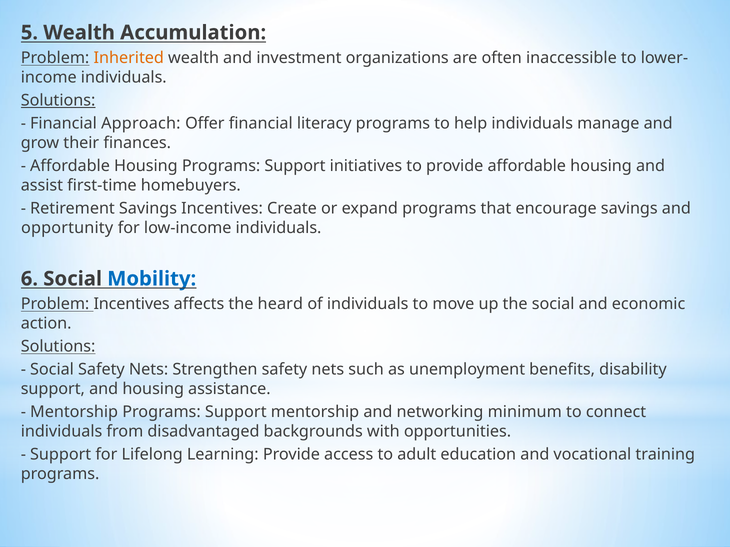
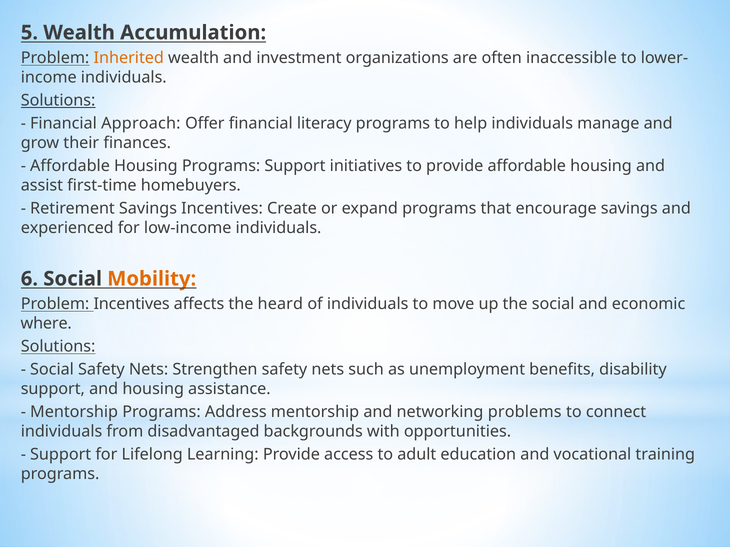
opportunity: opportunity -> experienced
Mobility colour: blue -> orange
action: action -> where
Mentorship Programs Support: Support -> Address
minimum: minimum -> problems
